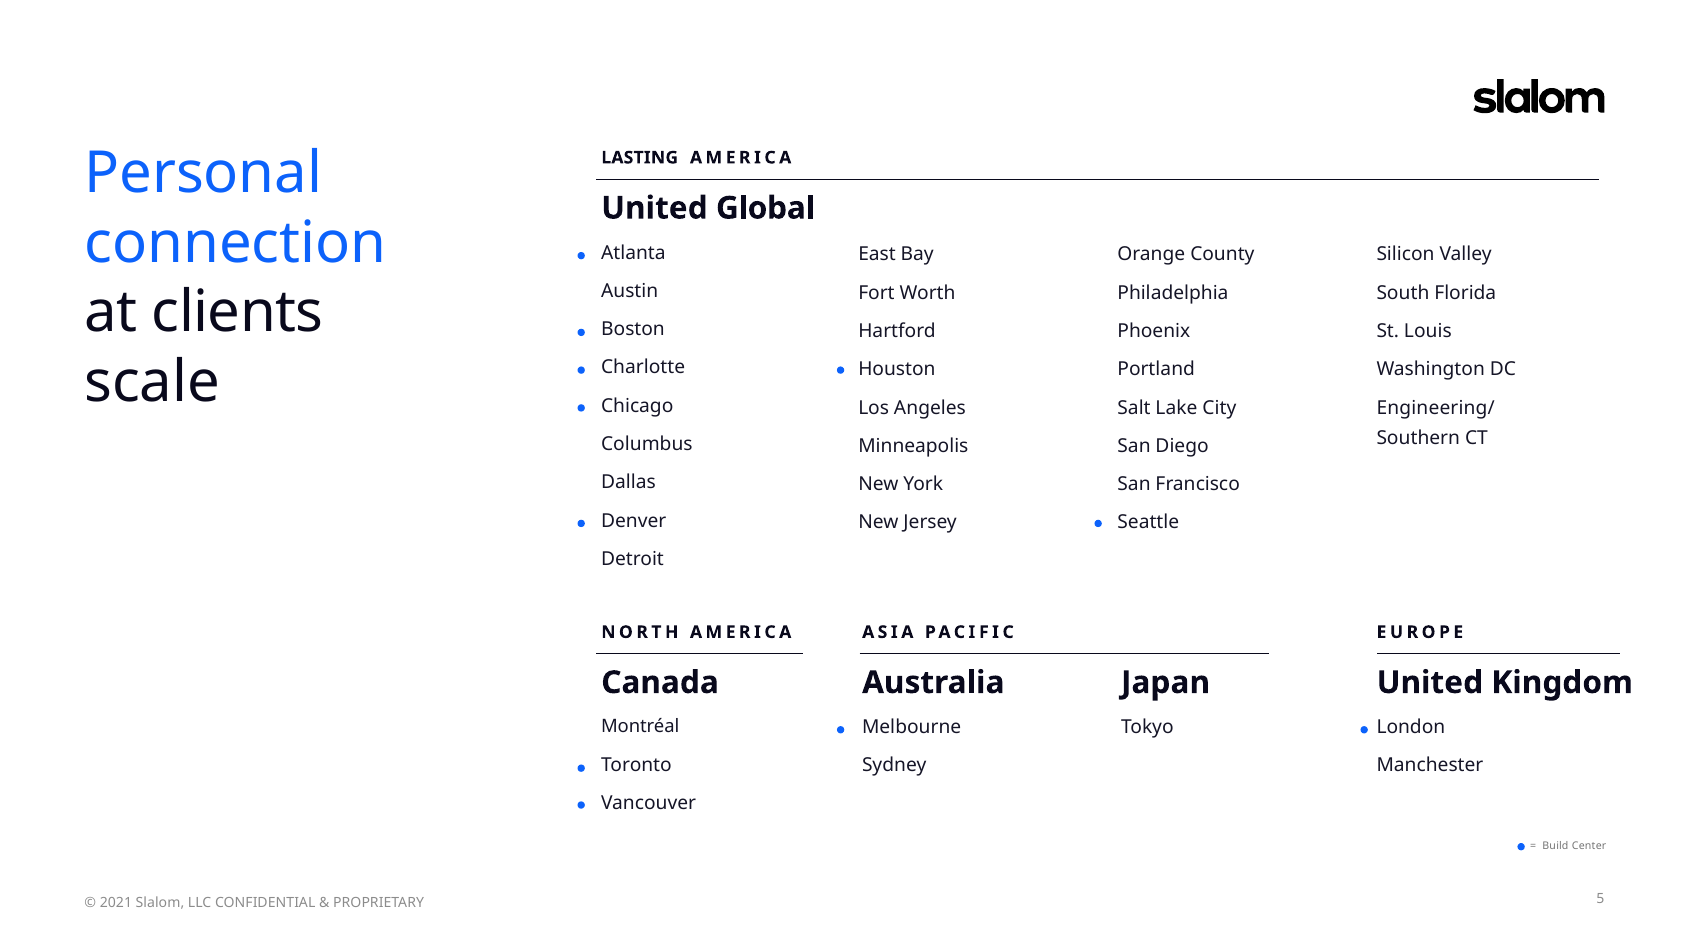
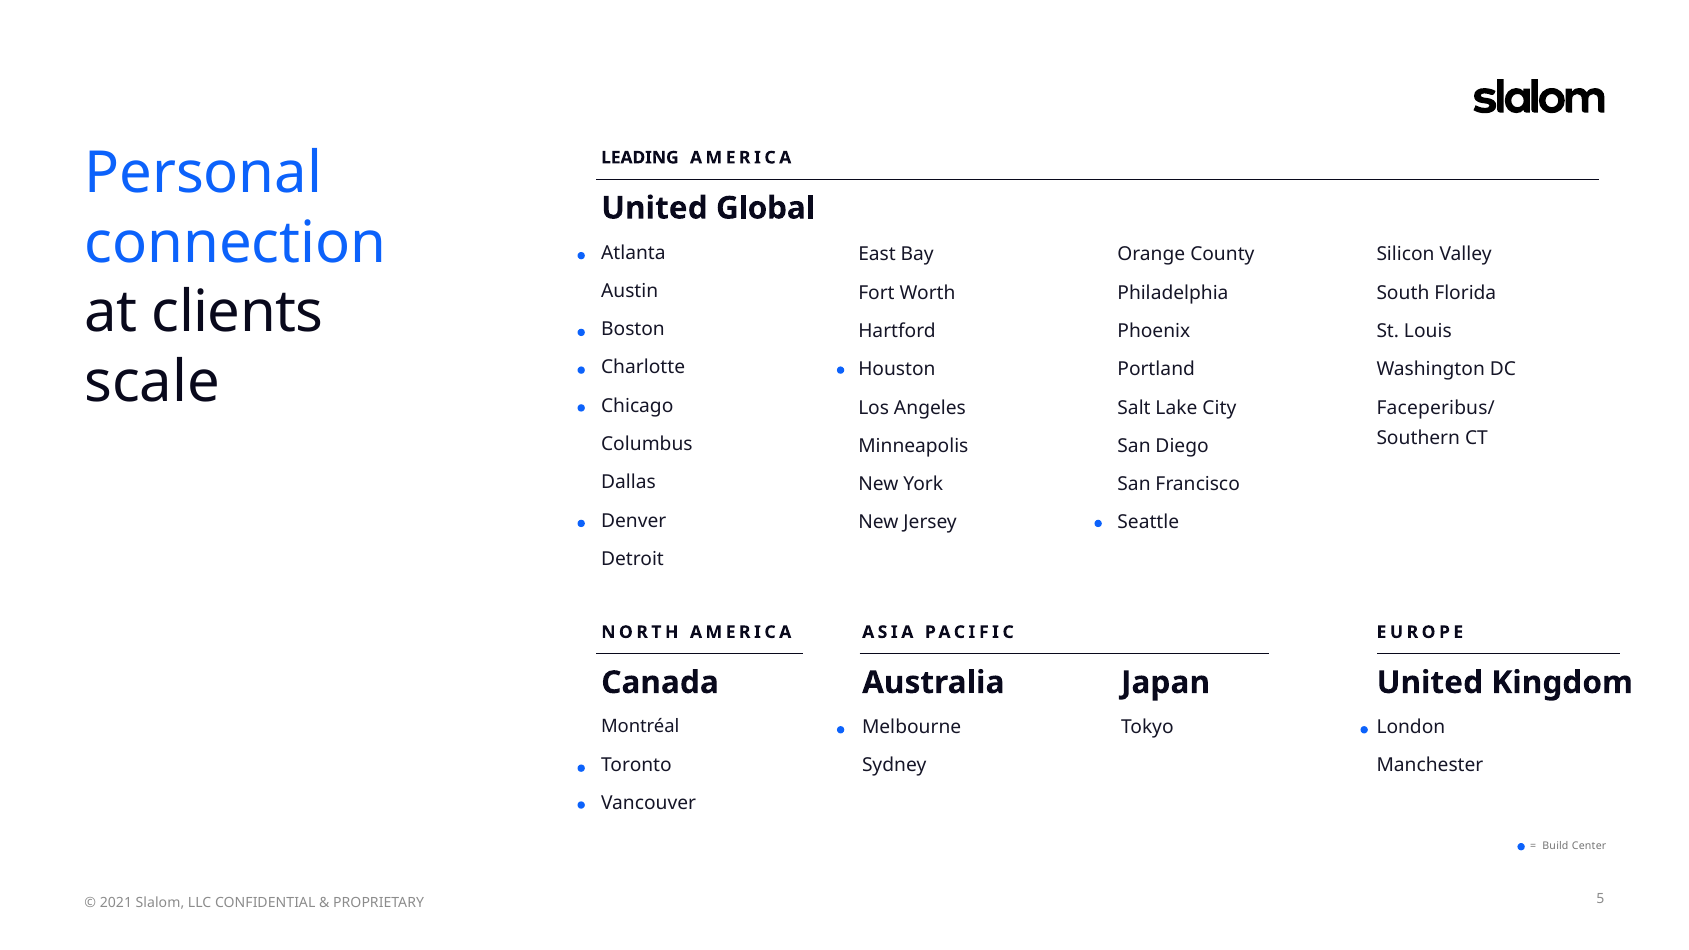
LASTING: LASTING -> LEADING
Engineering/: Engineering/ -> Faceperibus/
